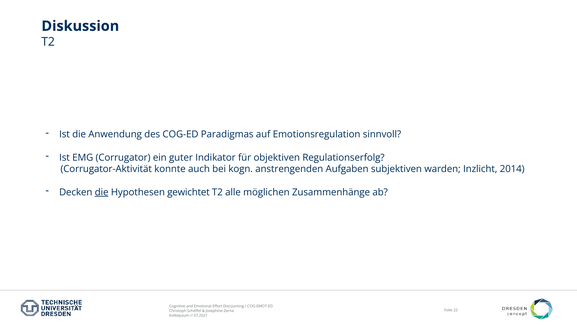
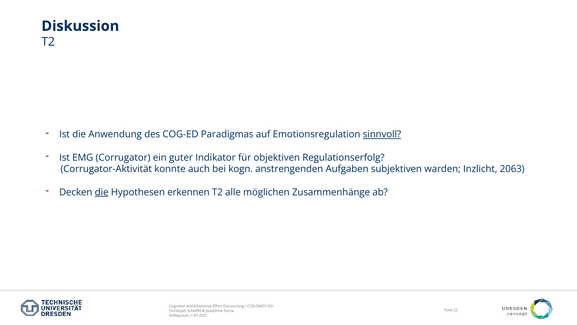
sinnvoll underline: none -> present
2014: 2014 -> 2063
gewichtet: gewichtet -> erkennen
